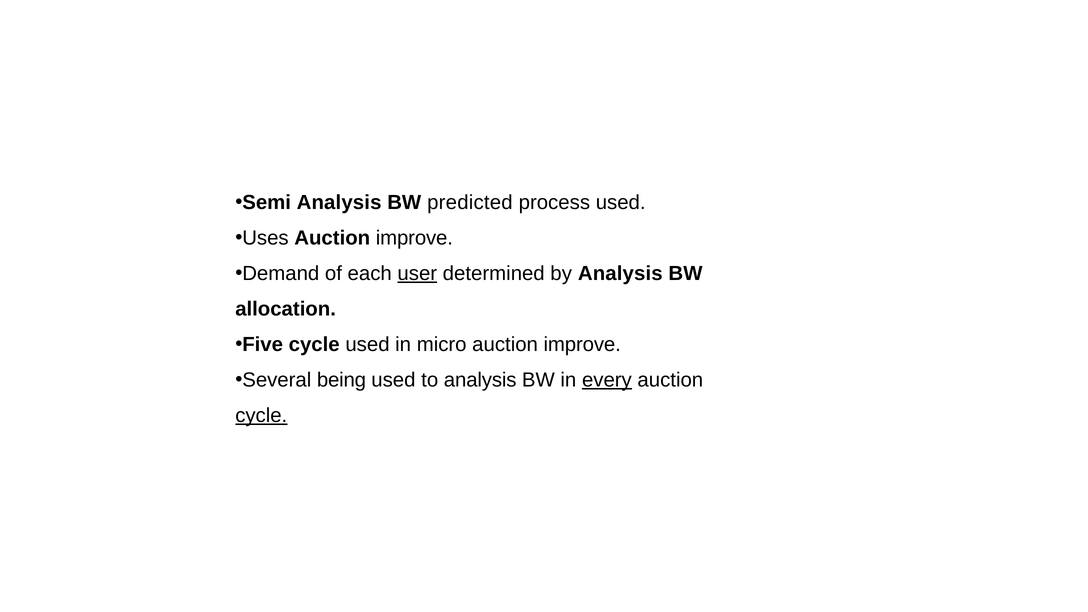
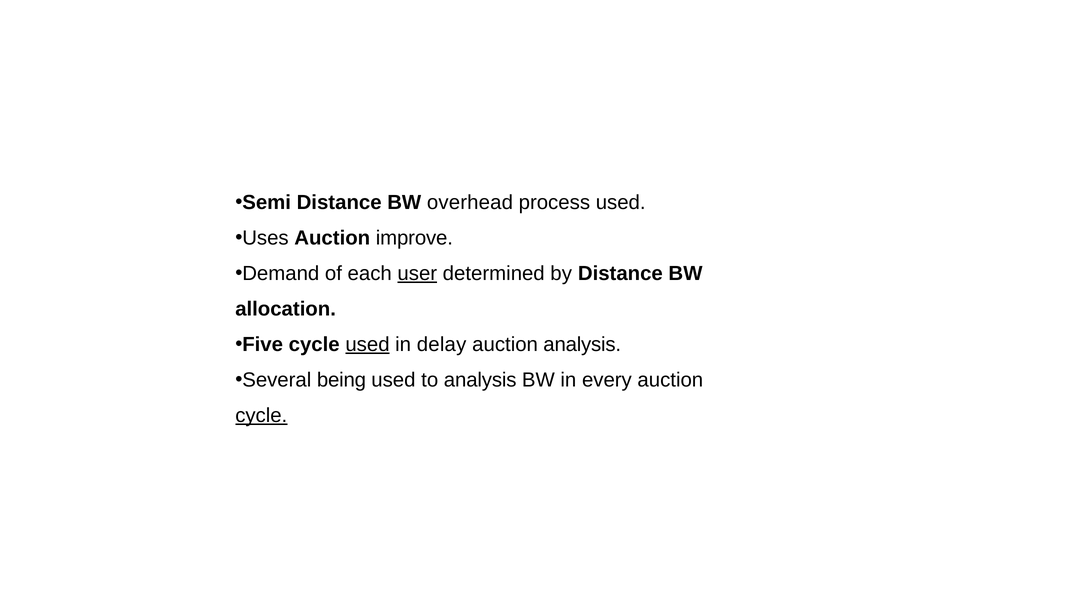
Semi Analysis: Analysis -> Distance
predicted: predicted -> overhead
by Analysis: Analysis -> Distance
used at (367, 344) underline: none -> present
micro: micro -> delay
improve at (582, 344): improve -> analysis
every underline: present -> none
